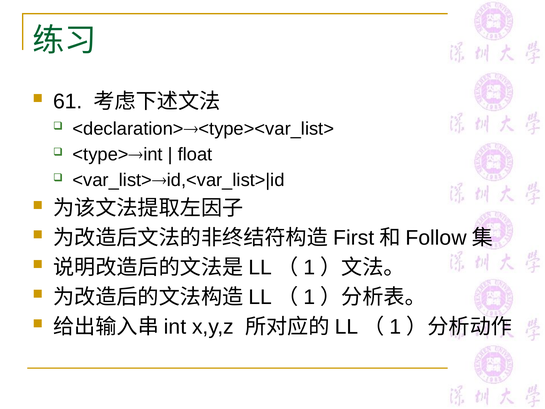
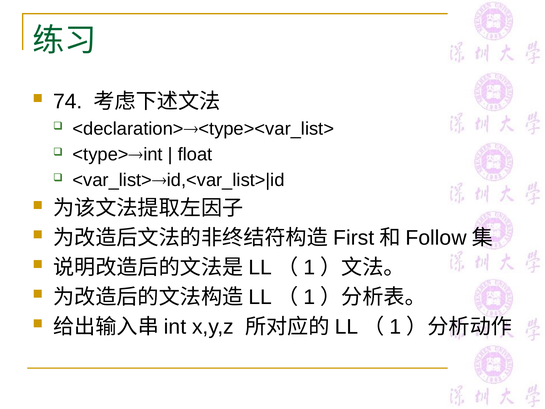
61: 61 -> 74
